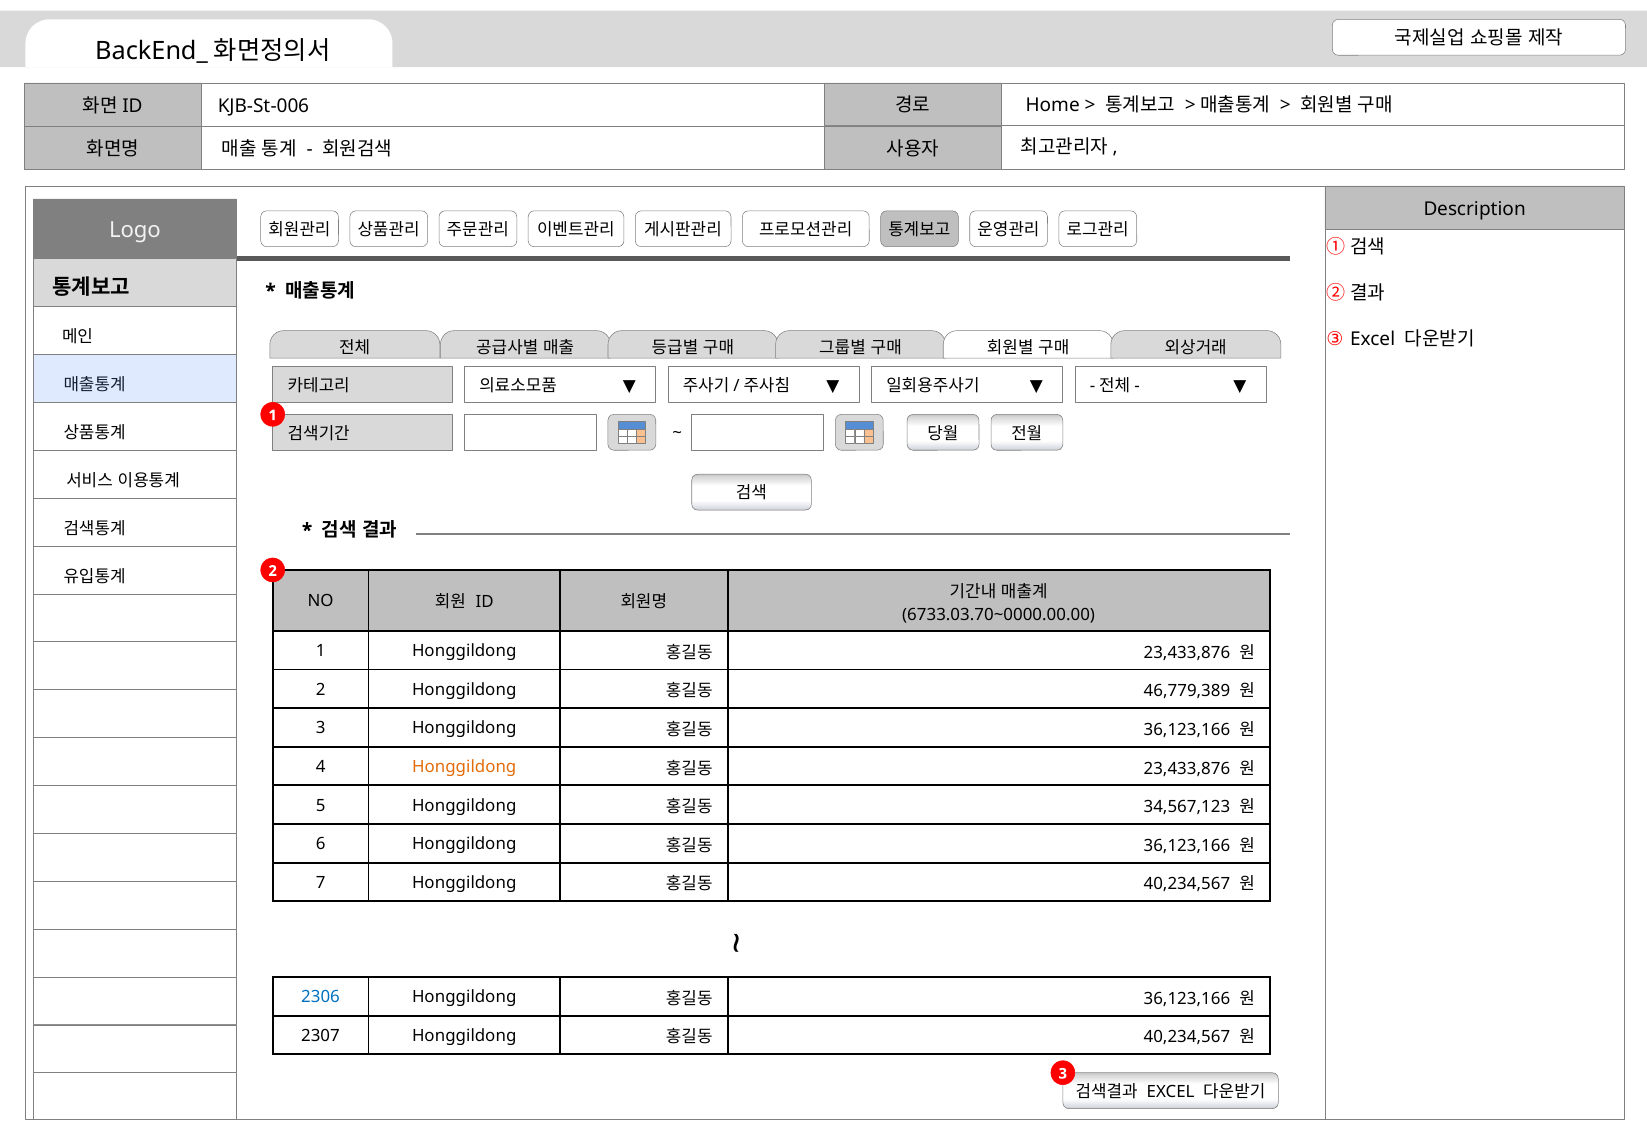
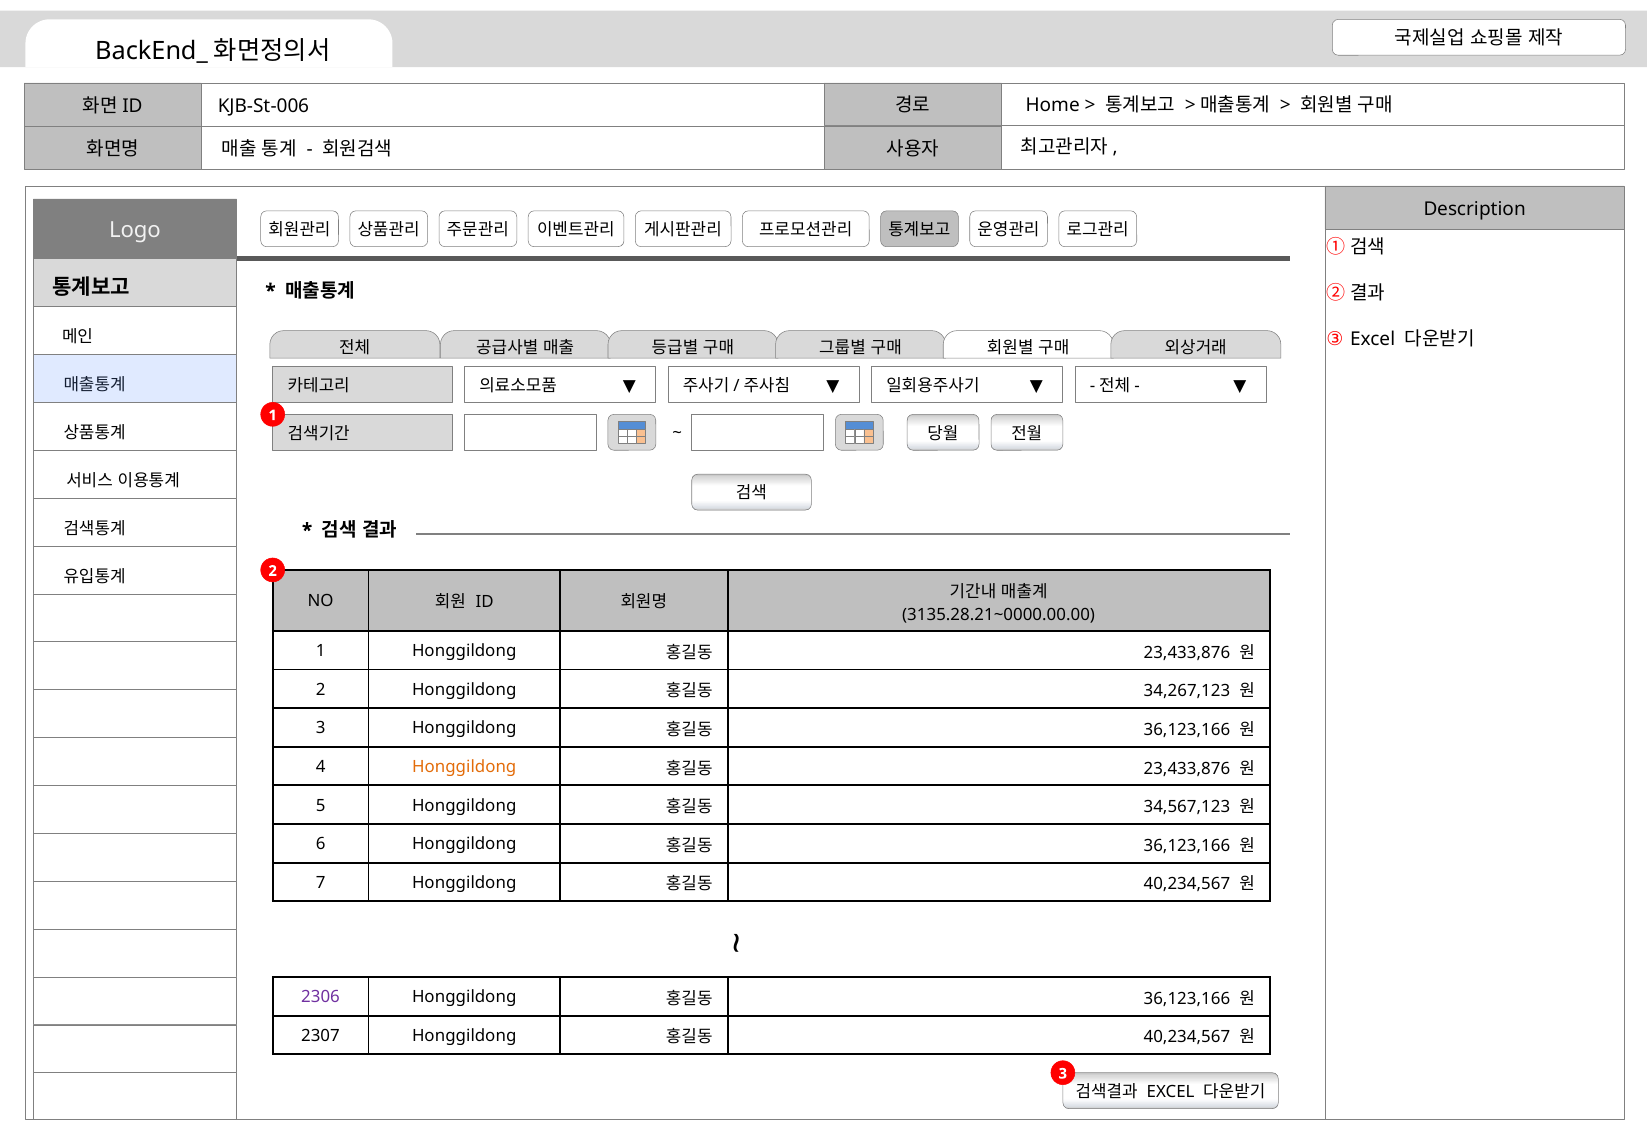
6733.03.70~0000.00.00: 6733.03.70~0000.00.00 -> 3135.28.21~0000.00.00
46,779,389: 46,779,389 -> 34,267,123
2306 colour: blue -> purple
